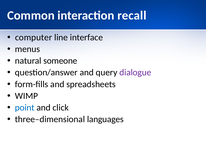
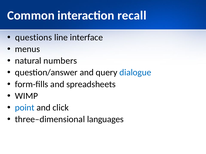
computer: computer -> questions
someone: someone -> numbers
dialogue colour: purple -> blue
